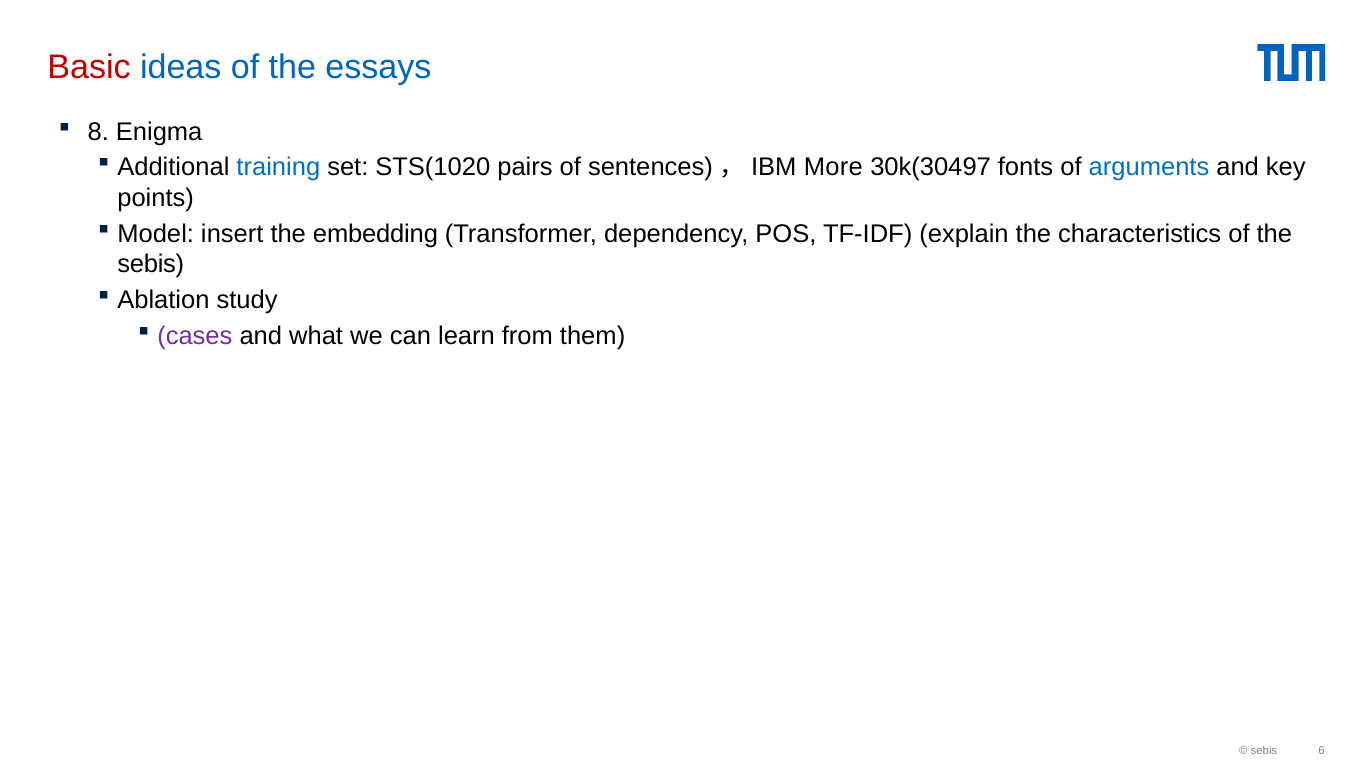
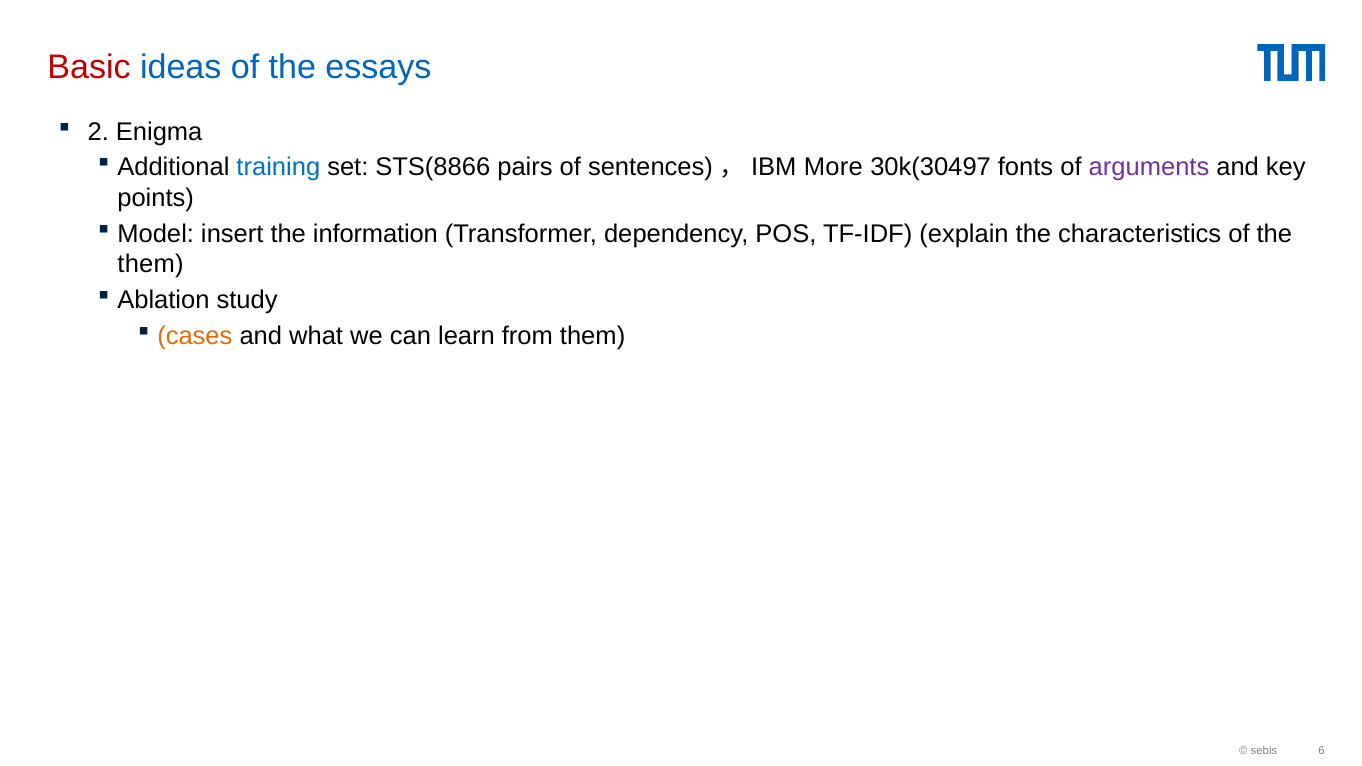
8: 8 -> 2
STS(1020: STS(1020 -> STS(8866
arguments colour: blue -> purple
embedding: embedding -> information
sebis at (151, 265): sebis -> them
cases colour: purple -> orange
